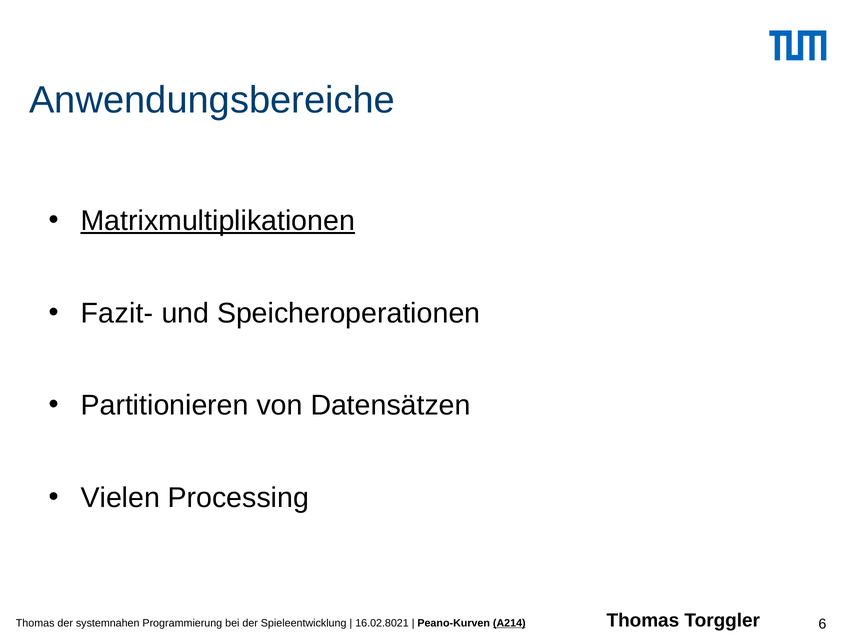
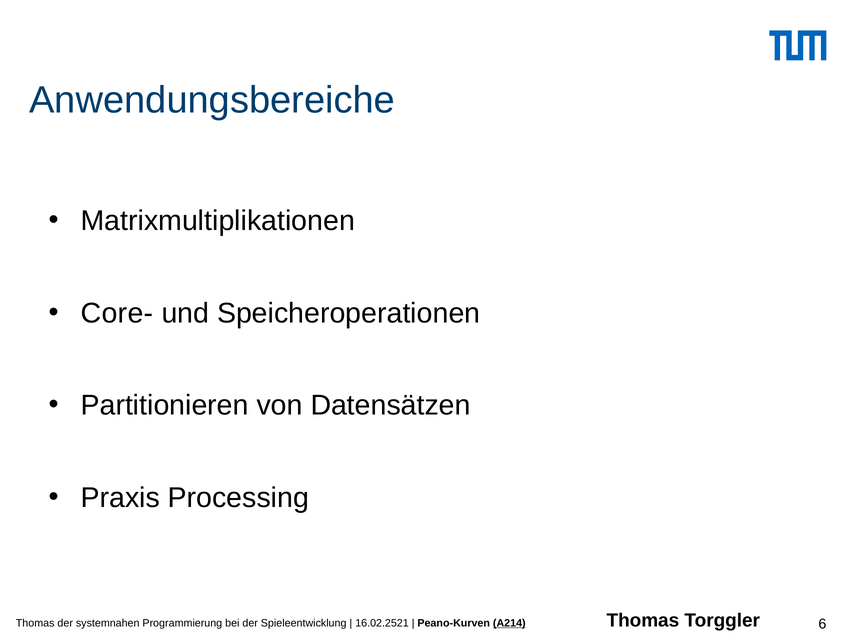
Matrixmultiplikationen underline: present -> none
Fazit-: Fazit- -> Core-
Vielen: Vielen -> Praxis
16.02.8021: 16.02.8021 -> 16.02.2521
